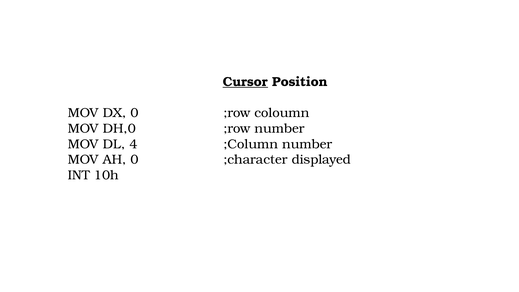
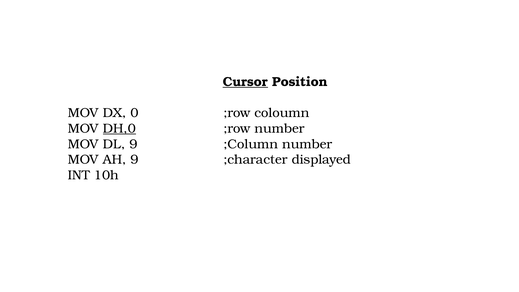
DH,0 underline: none -> present
DL 4: 4 -> 9
AH 0: 0 -> 9
